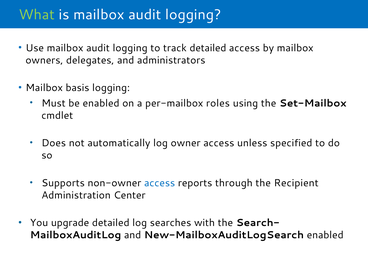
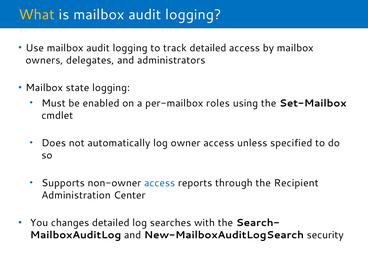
What colour: light green -> yellow
basis: basis -> state
upgrade: upgrade -> changes
New-MailboxAuditLogSearch enabled: enabled -> security
